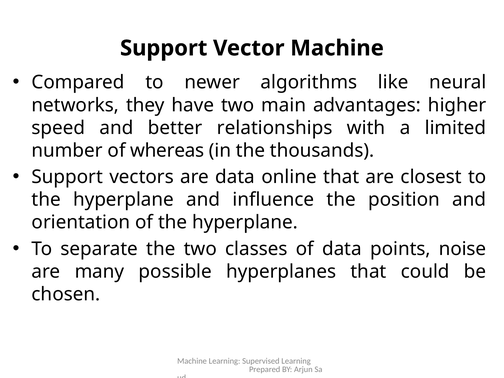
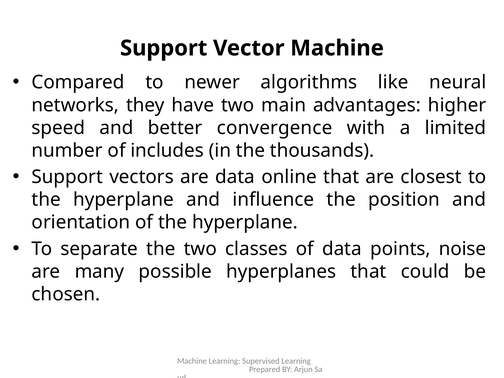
relationships: relationships -> convergence
whereas: whereas -> includes
